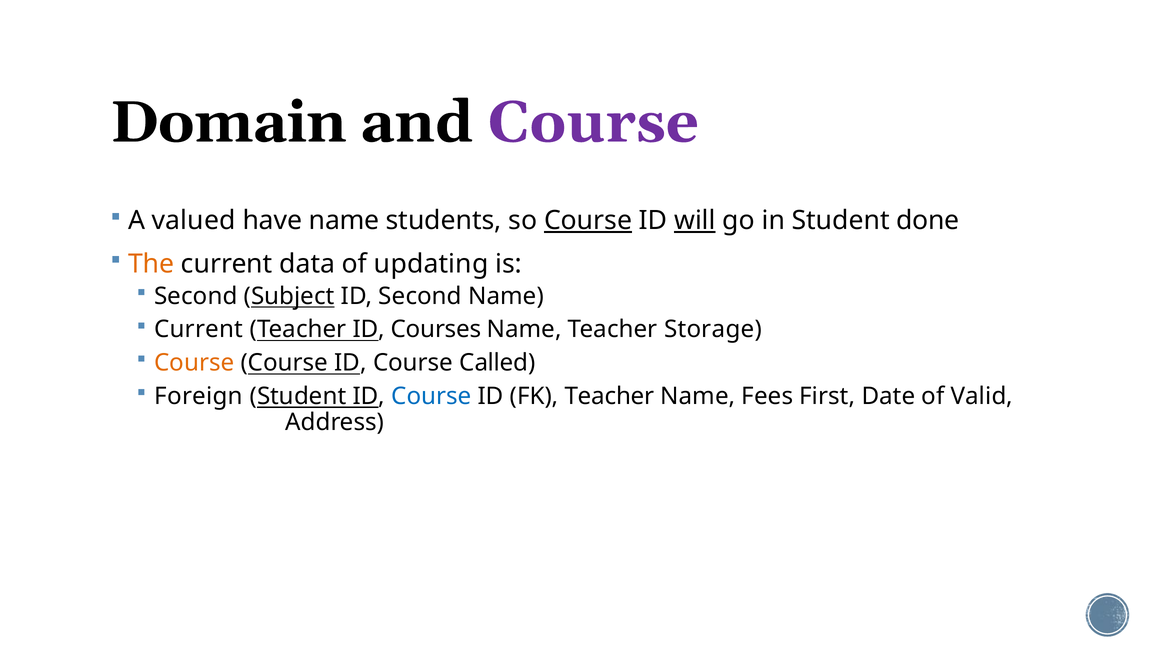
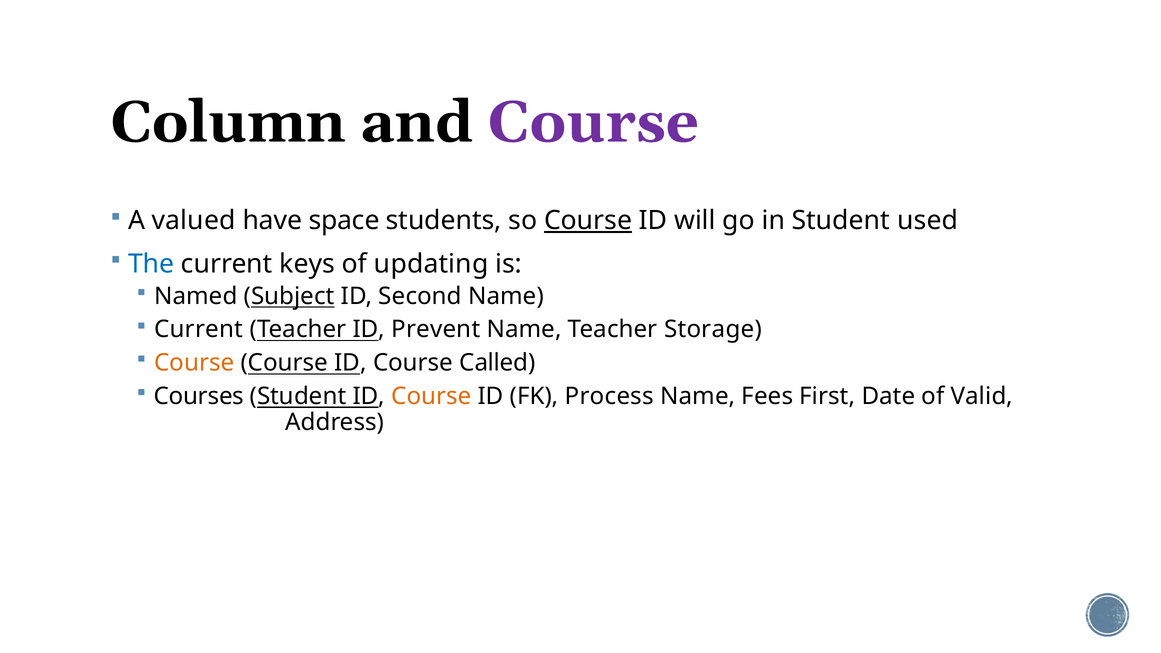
Domain: Domain -> Column
have name: name -> space
will underline: present -> none
done: done -> used
The colour: orange -> blue
data: data -> keys
Second at (196, 296): Second -> Named
Courses: Courses -> Prevent
Foreign: Foreign -> Courses
Course at (431, 396) colour: blue -> orange
FK Teacher: Teacher -> Process
